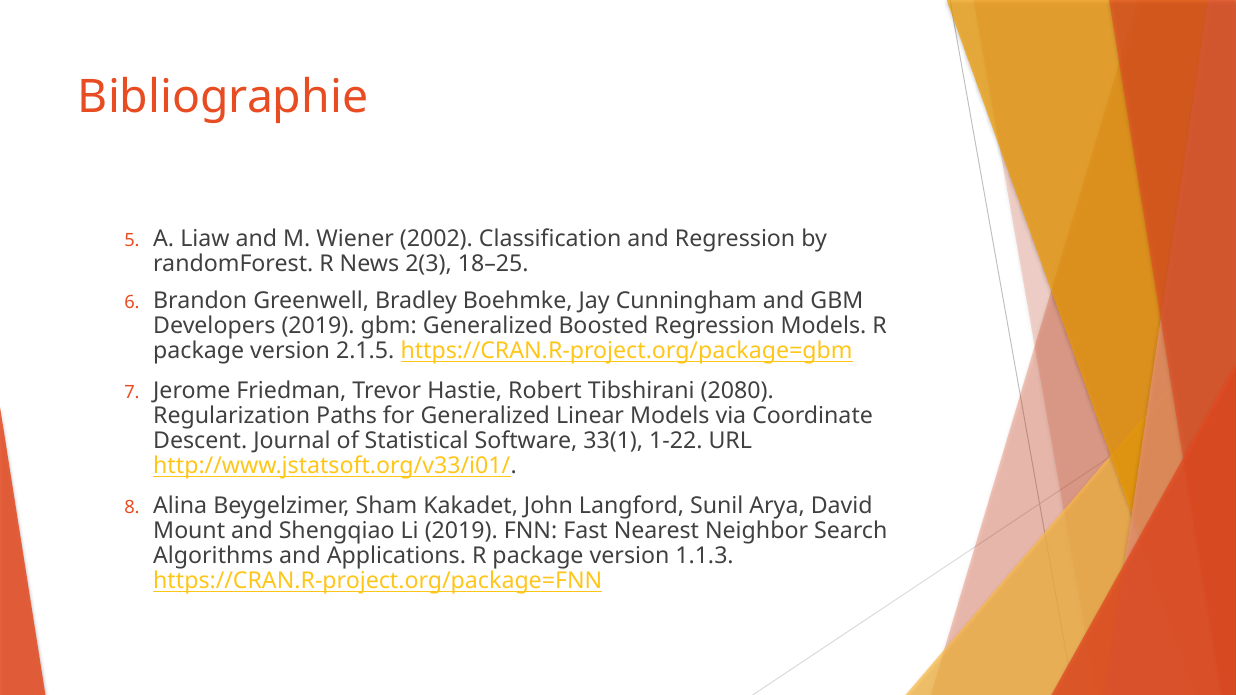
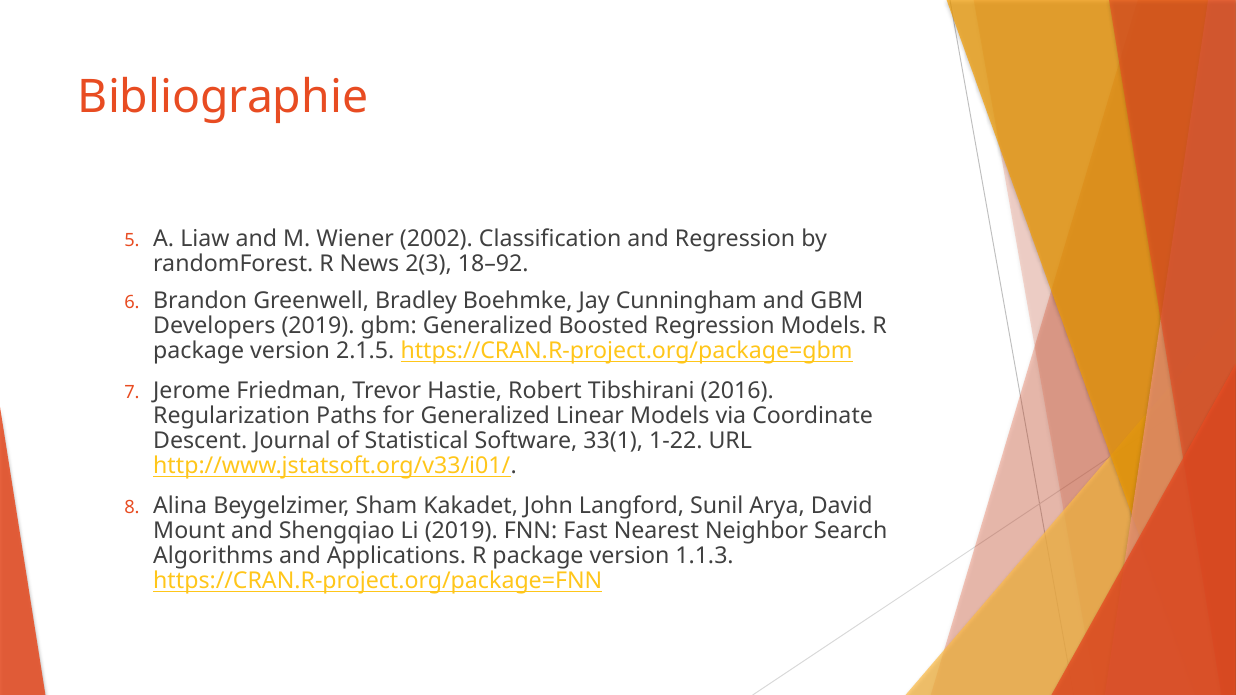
18–25: 18–25 -> 18–92
2080: 2080 -> 2016
